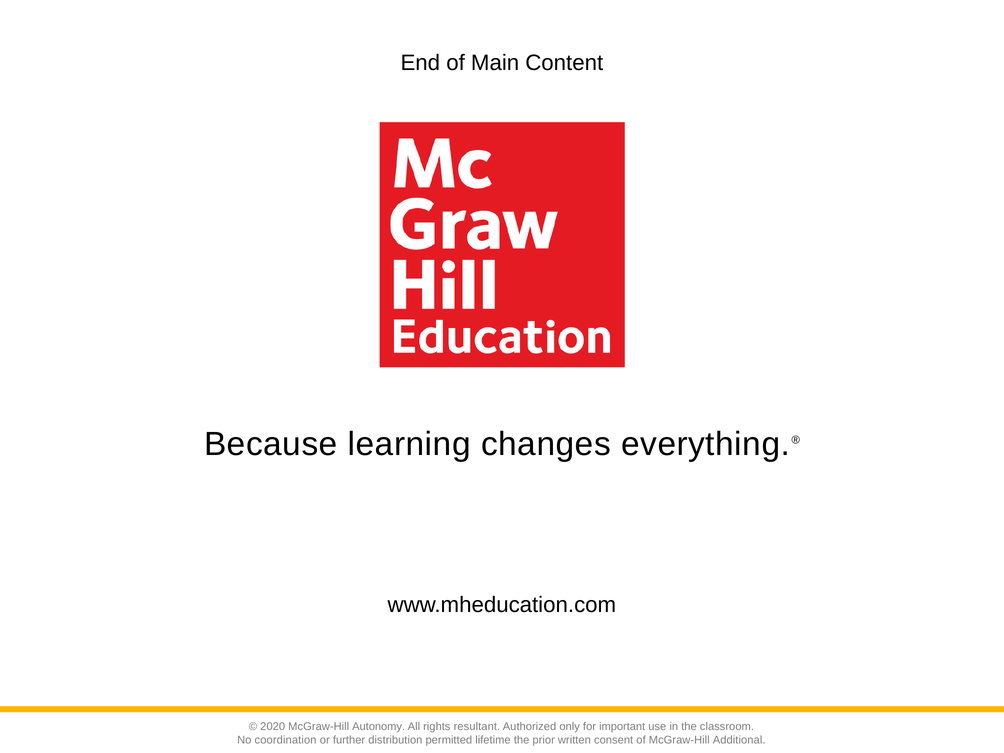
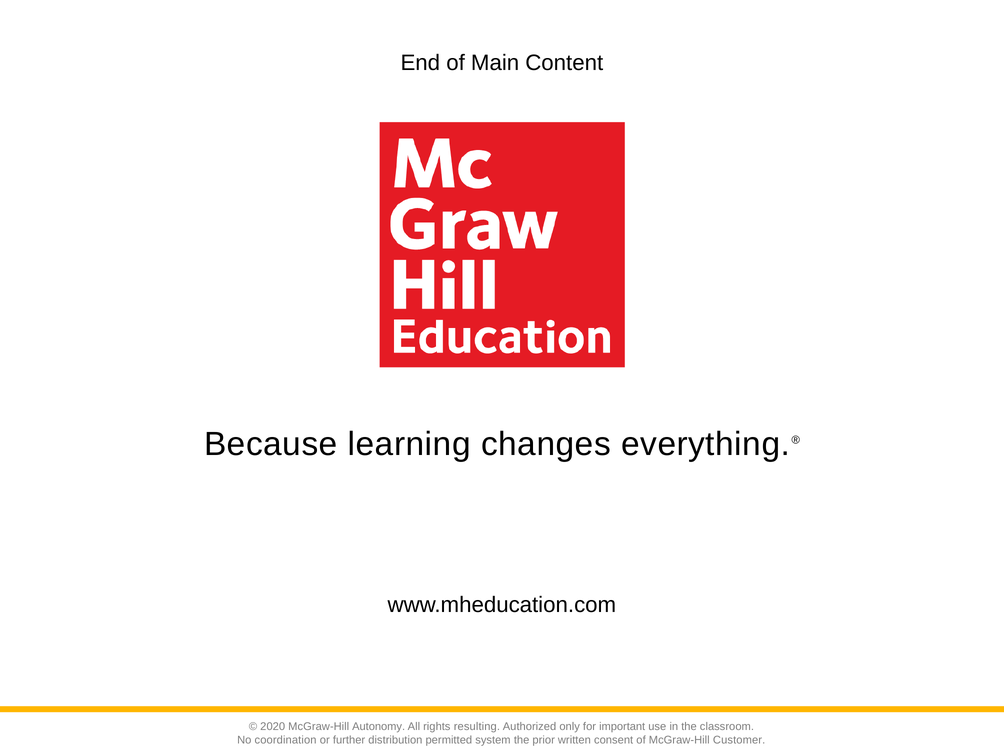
resultant: resultant -> resulting
lifetime: lifetime -> system
Additional: Additional -> Customer
